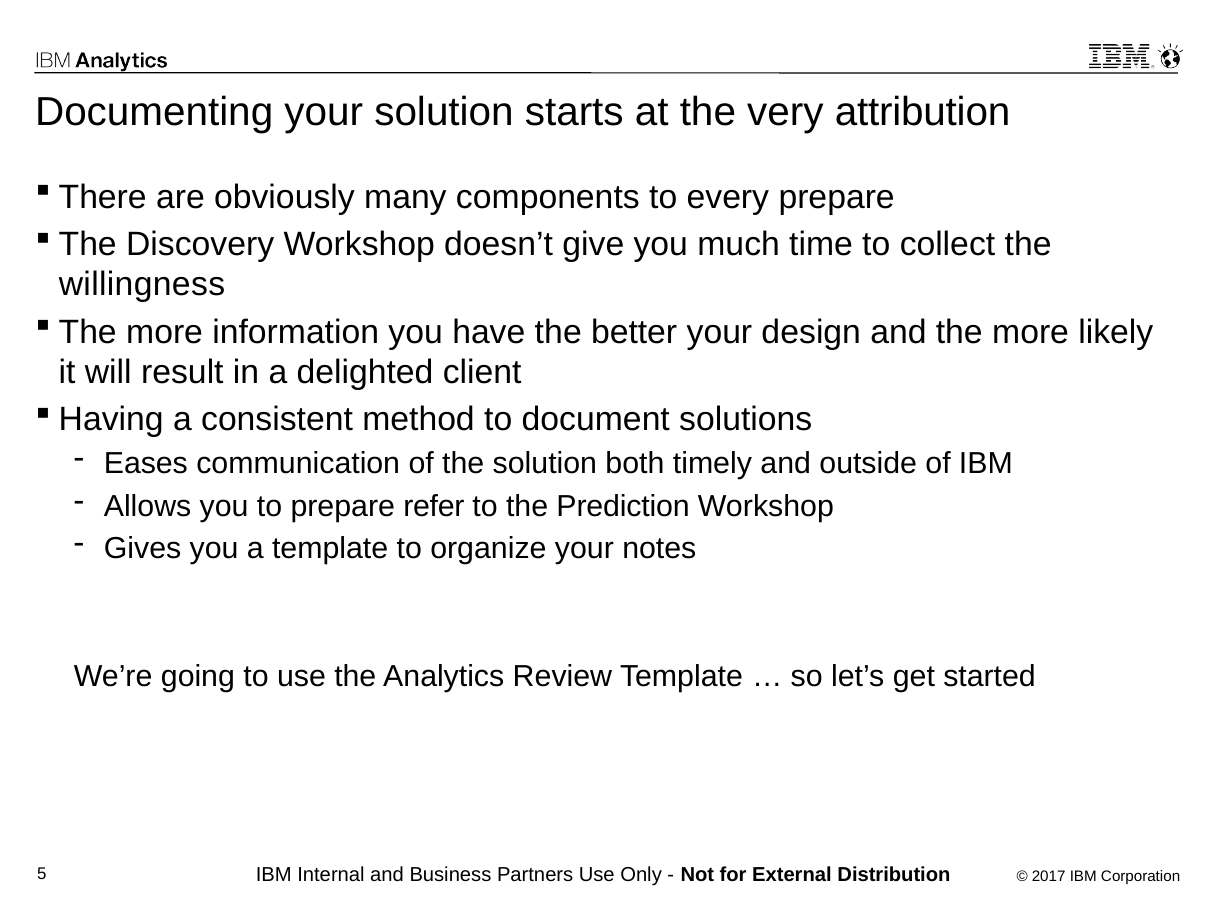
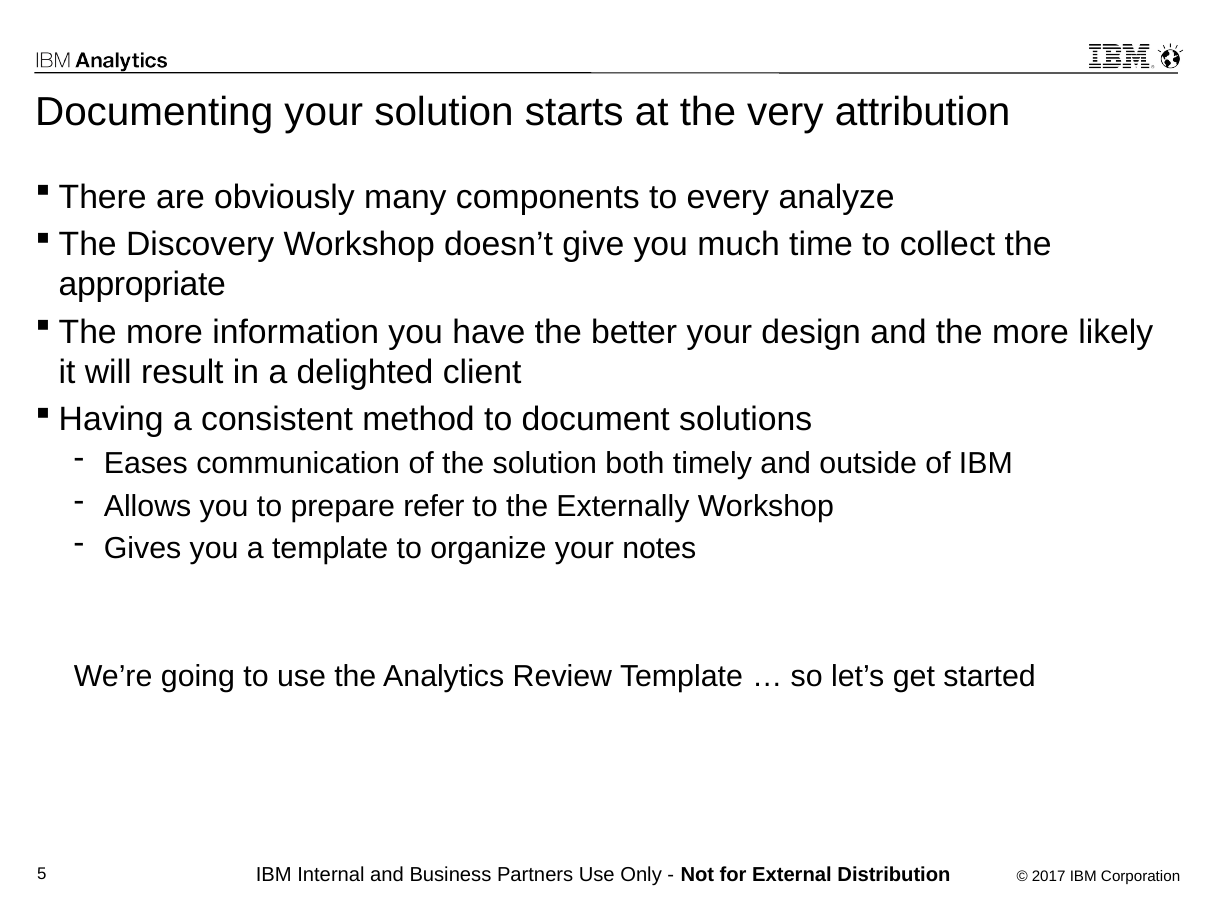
every prepare: prepare -> analyze
willingness: willingness -> appropriate
Prediction: Prediction -> Externally
